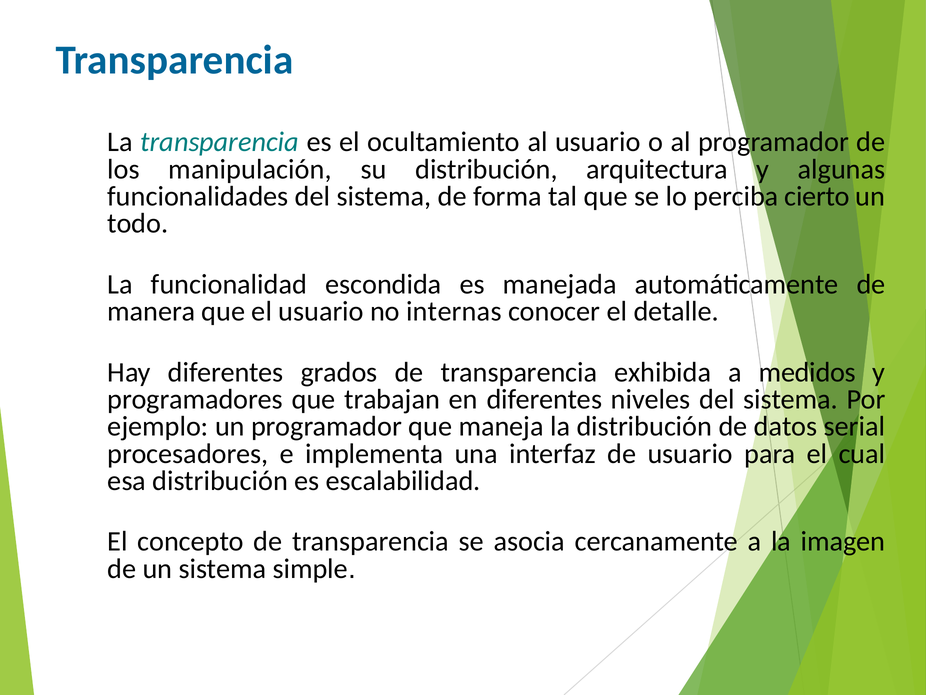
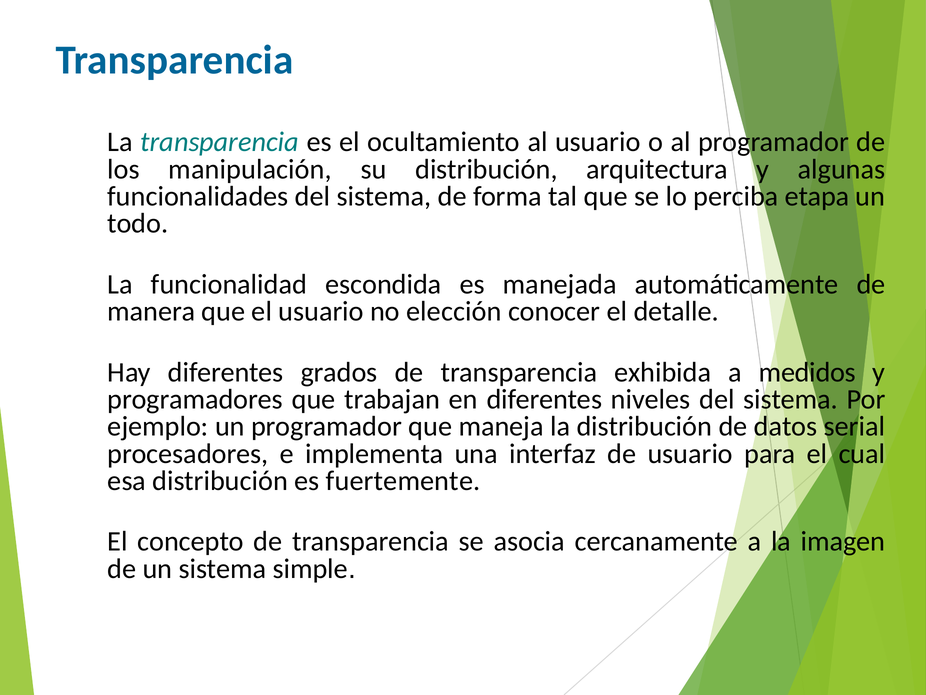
cierto: cierto -> etapa
internas: internas -> elección
escalabilidad: escalabilidad -> fuertemente
